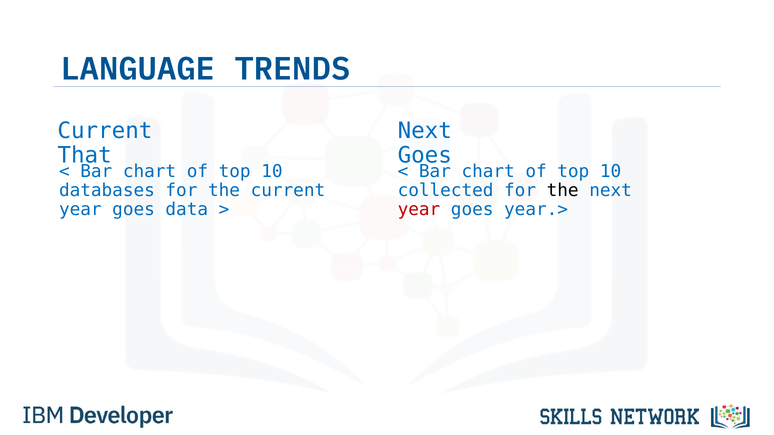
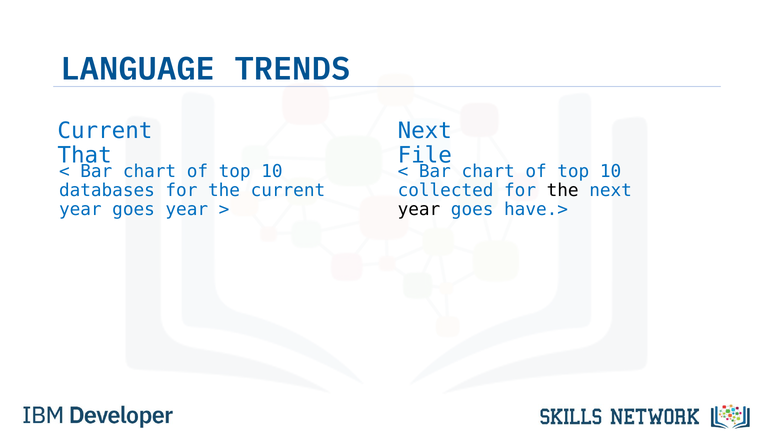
Goes at (425, 155): Goes -> File
goes data: data -> year
year at (419, 210) colour: red -> black
year.>: year.> -> have.>
